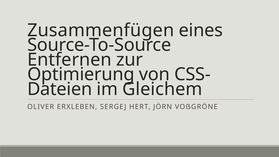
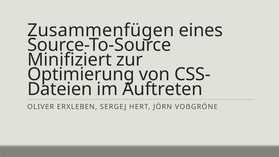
Entfernen: Entfernen -> Minifiziert
Gleichem: Gleichem -> Auftreten
